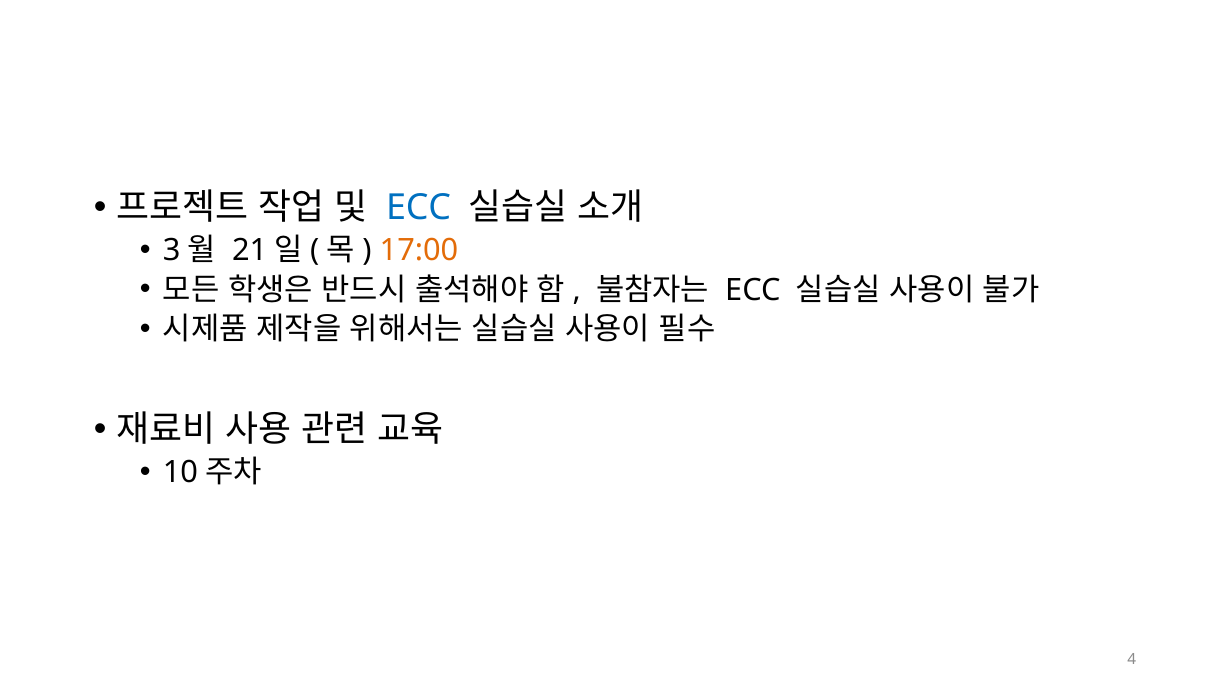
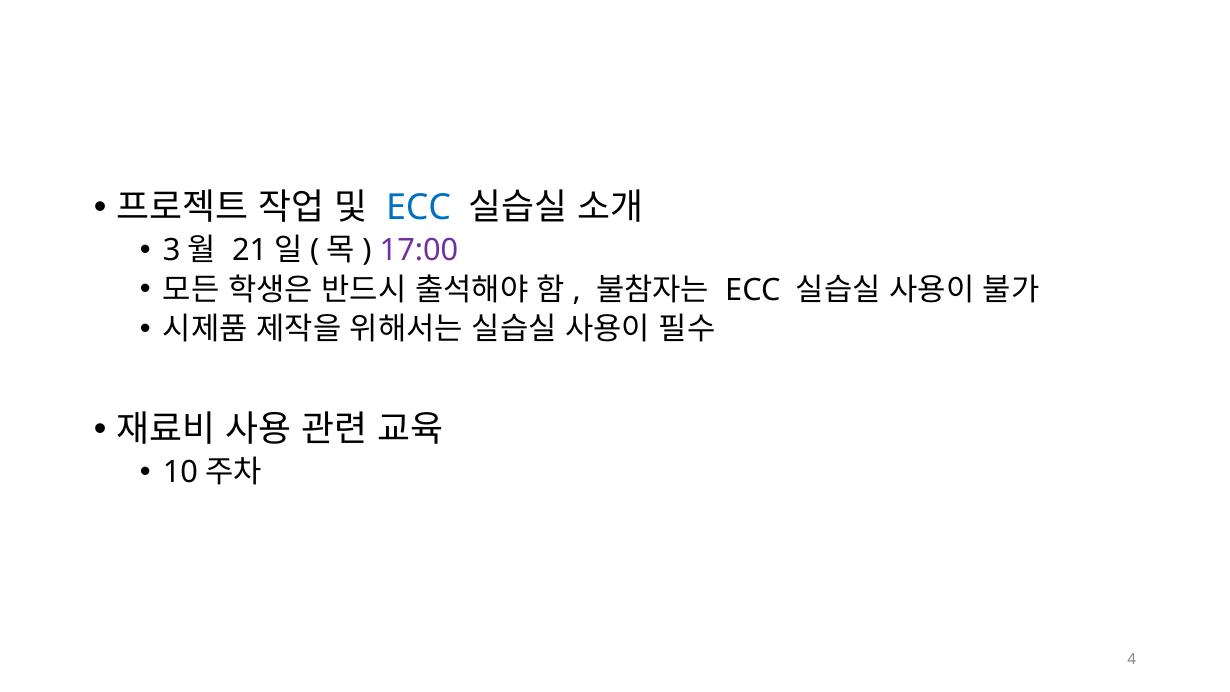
17:00 colour: orange -> purple
